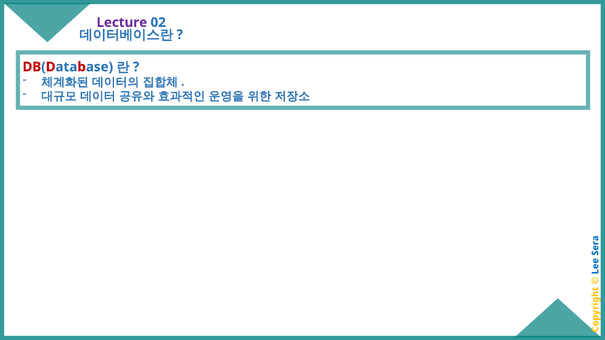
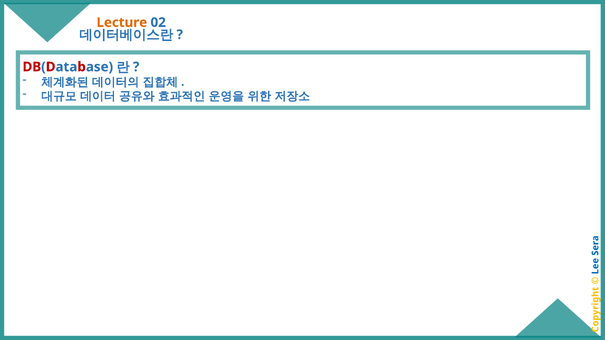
Lecture colour: purple -> orange
